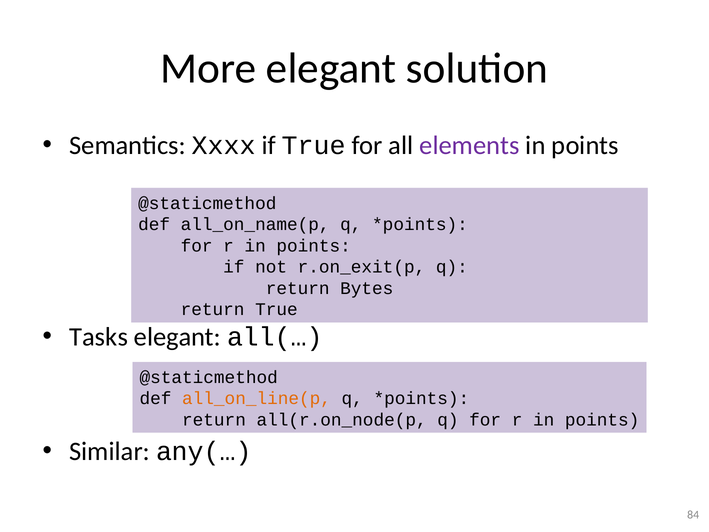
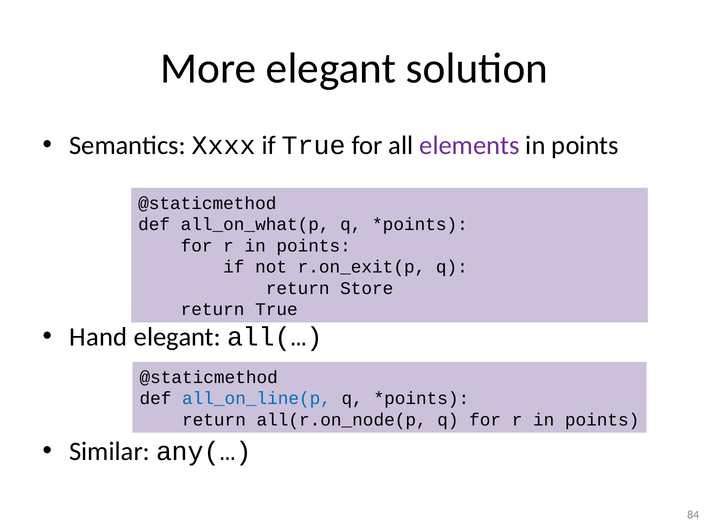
all_on_name(p: all_on_name(p -> all_on_what(p
Bytes: Bytes -> Store
Tasks: Tasks -> Hand
all_on_line(p colour: orange -> blue
